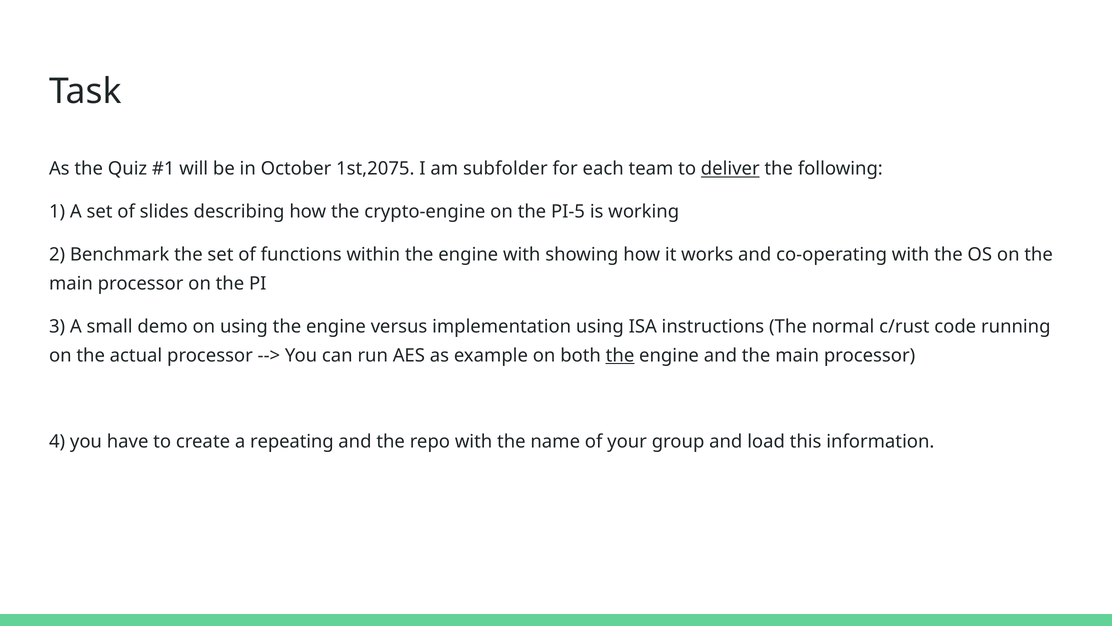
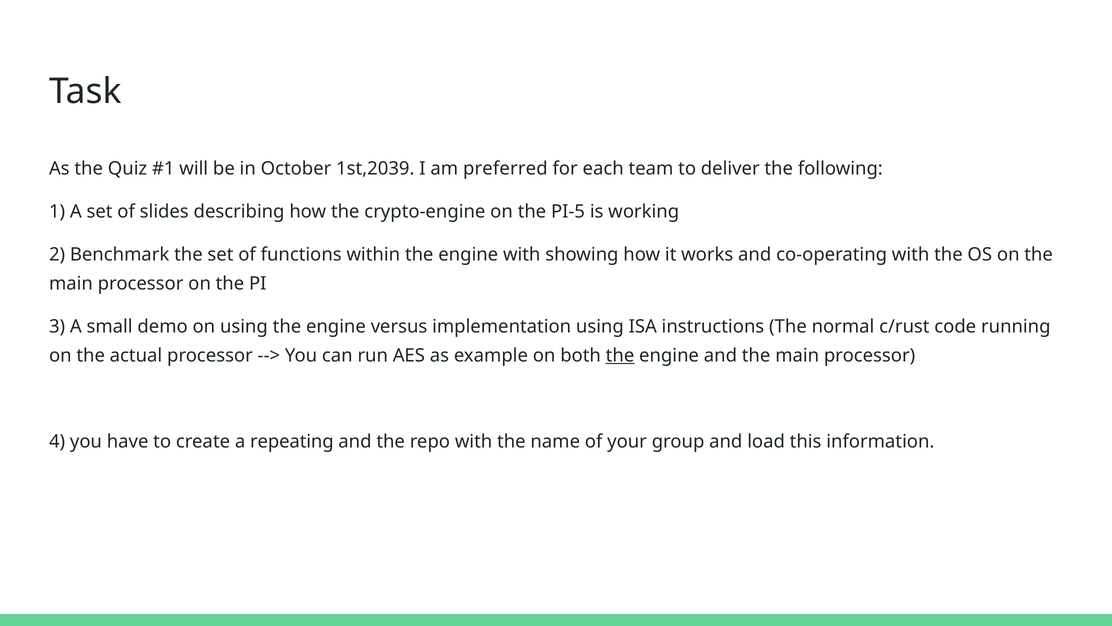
1st,2075: 1st,2075 -> 1st,2039
subfolder: subfolder -> preferred
deliver underline: present -> none
